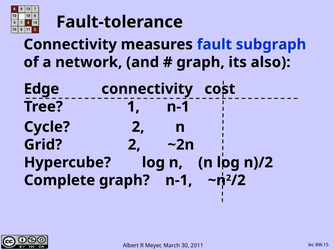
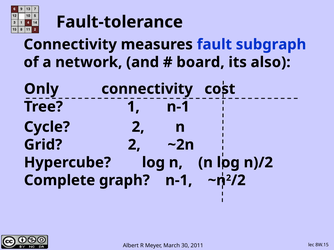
graph at (201, 62): graph -> board
Edge: Edge -> Only
